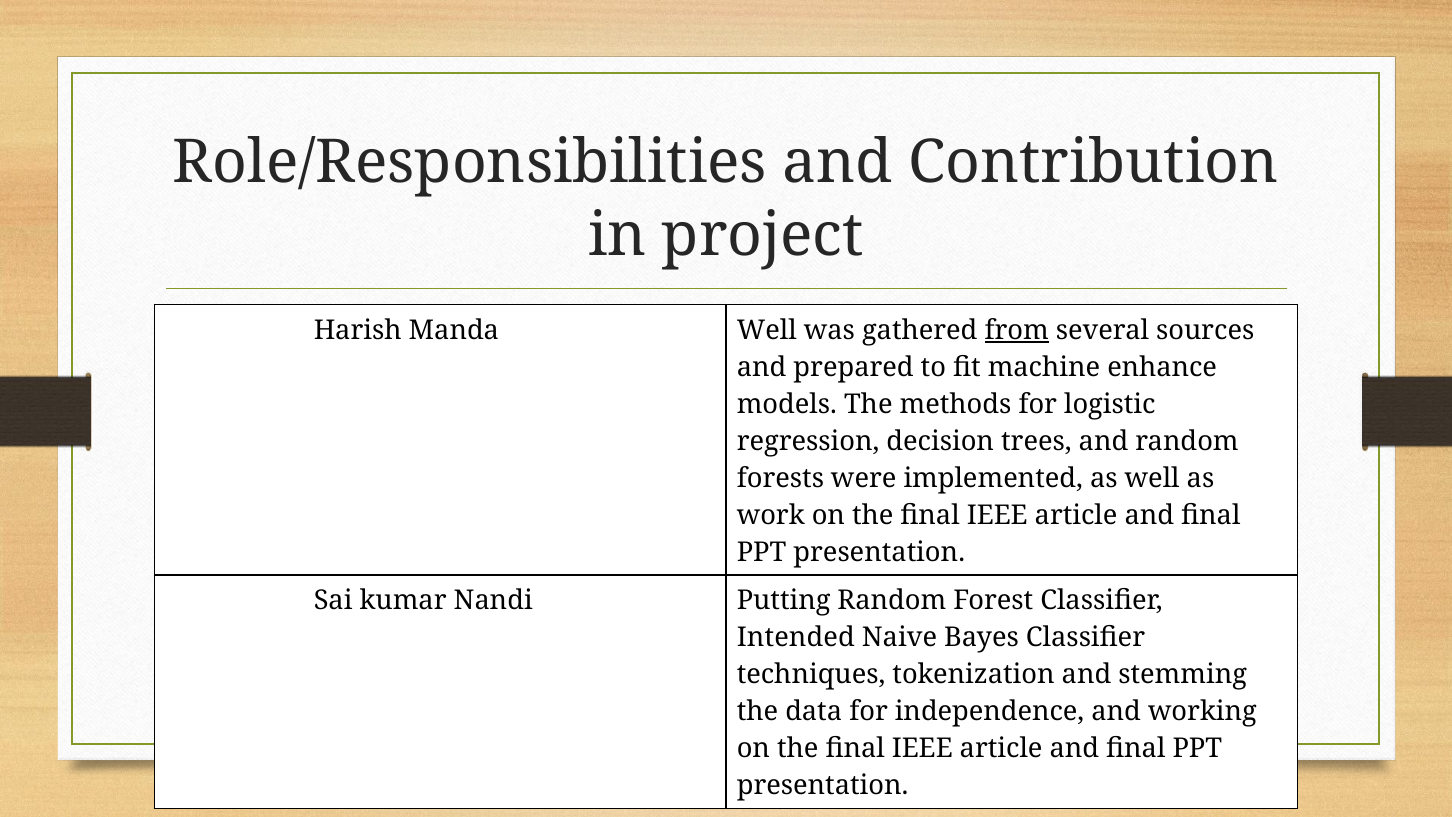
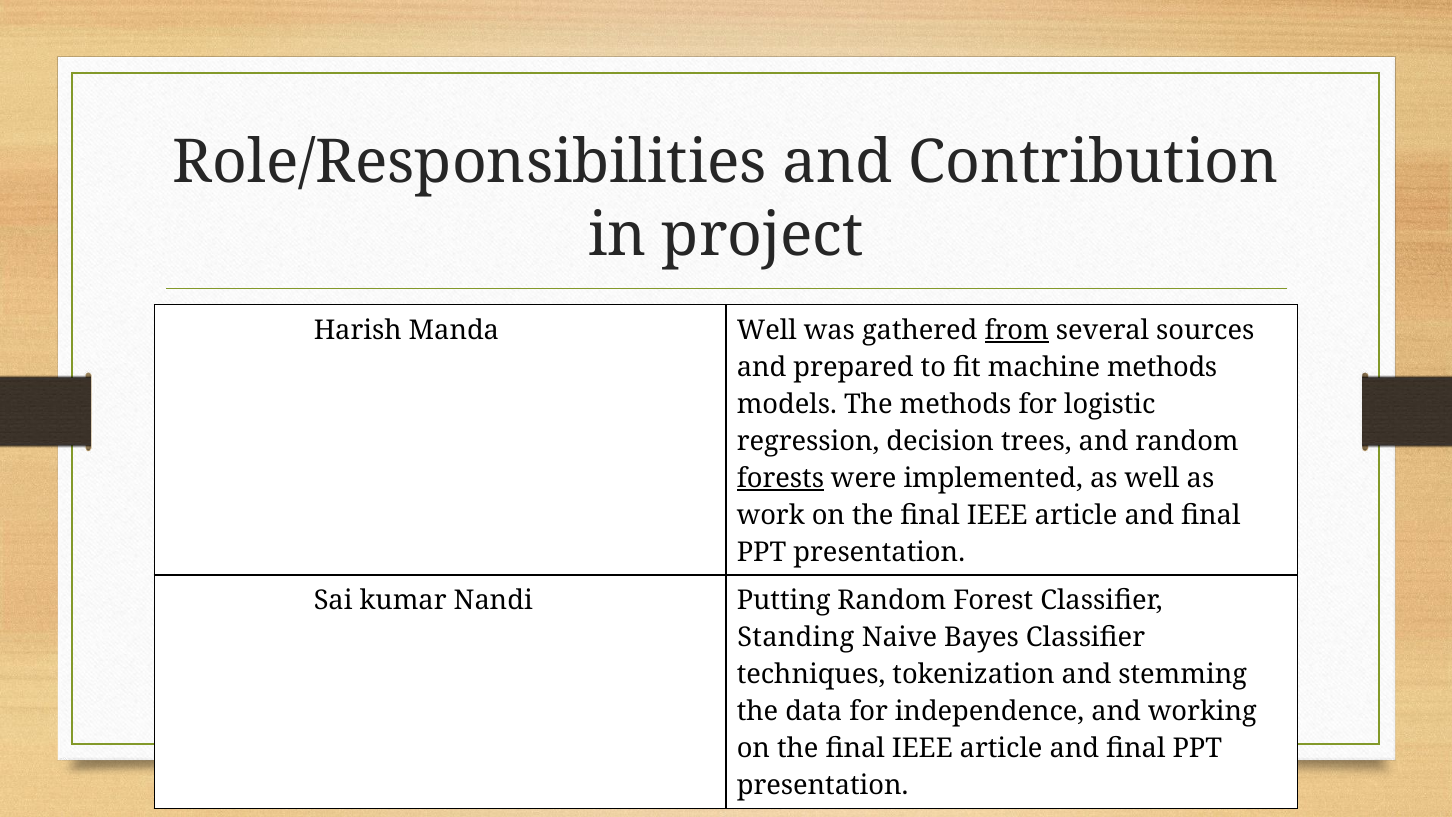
machine enhance: enhance -> methods
forests underline: none -> present
Intended: Intended -> Standing
